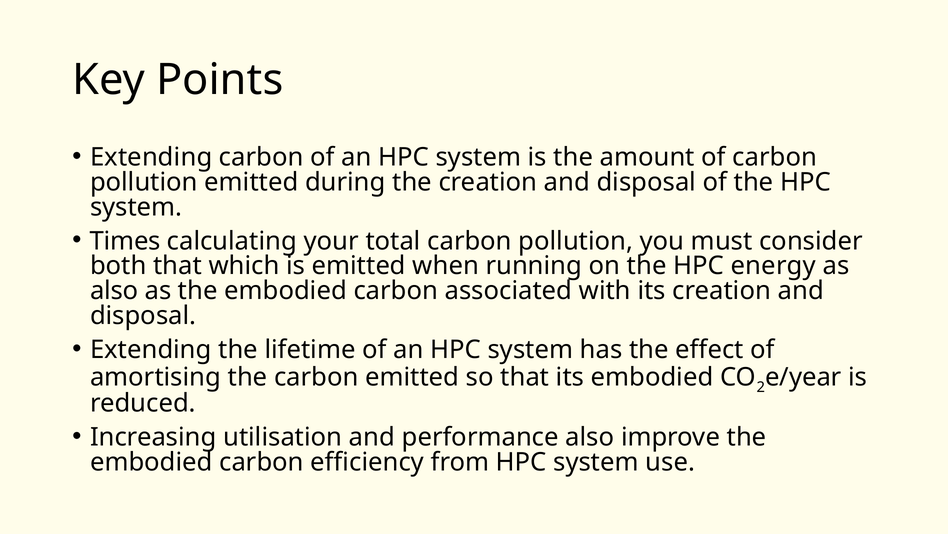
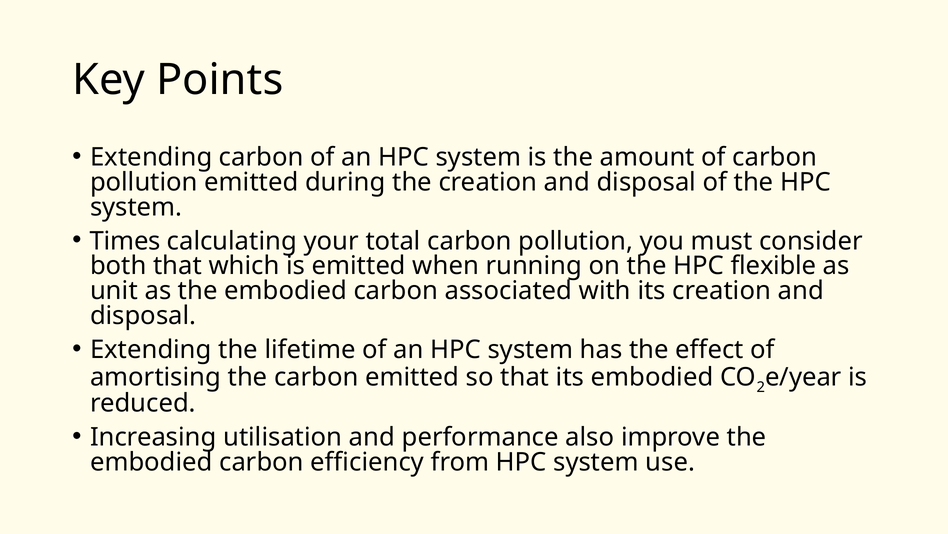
energy: energy -> flexible
also at (114, 291): also -> unit
